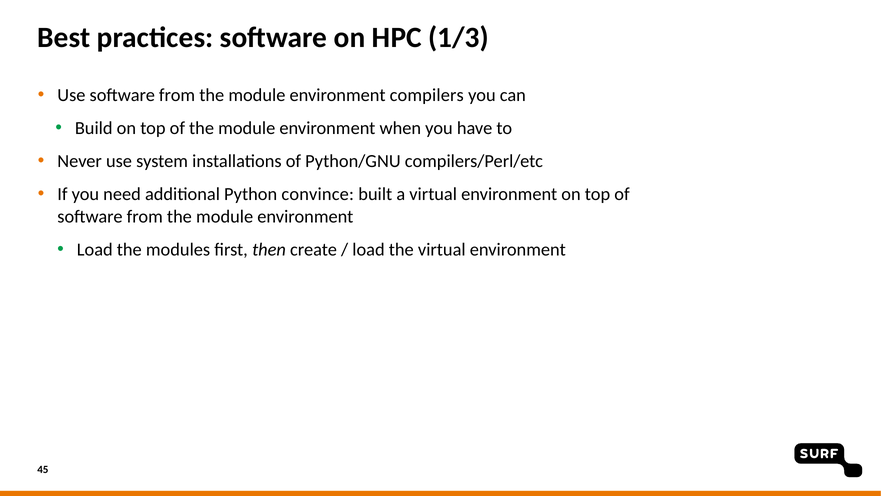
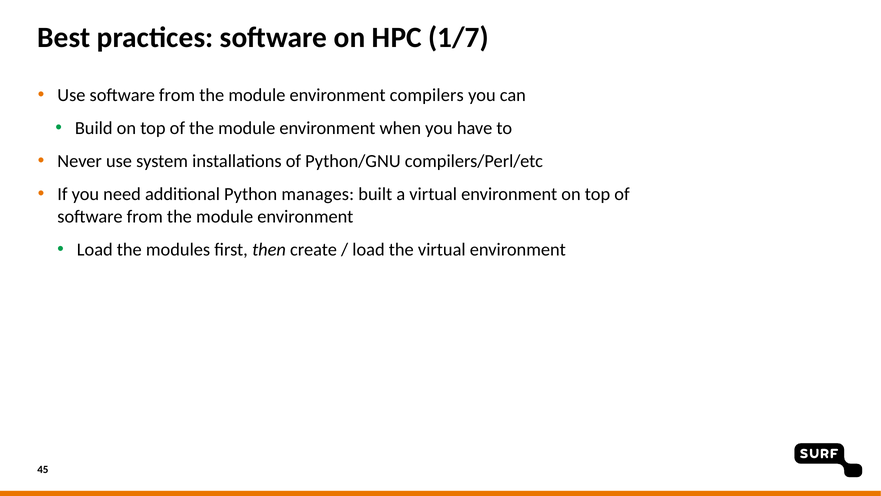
1/3: 1/3 -> 1/7
convince: convince -> manages
